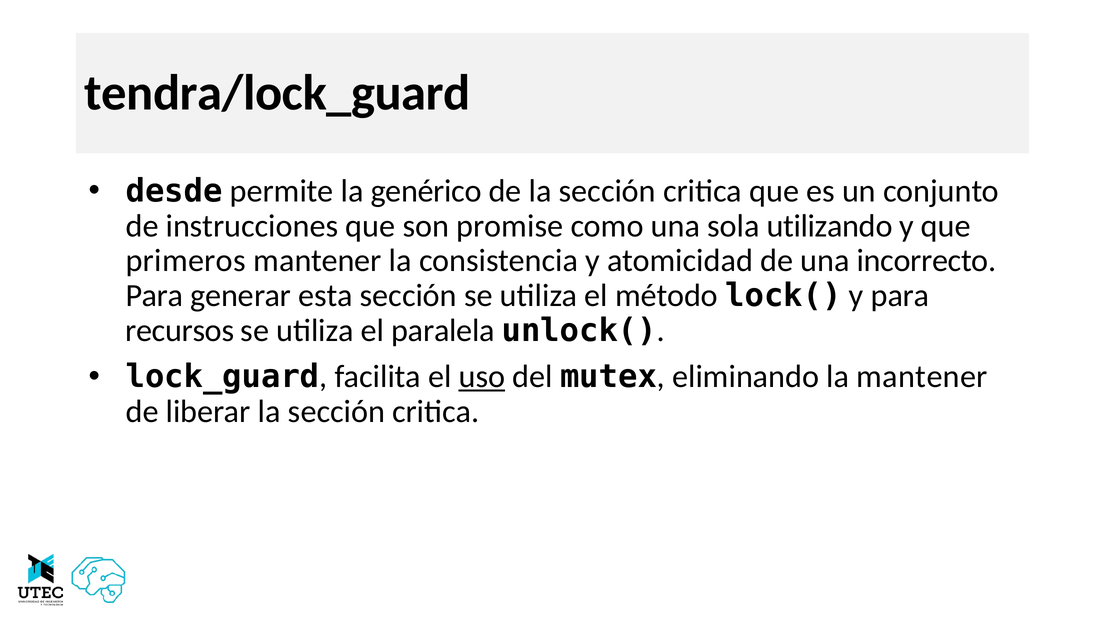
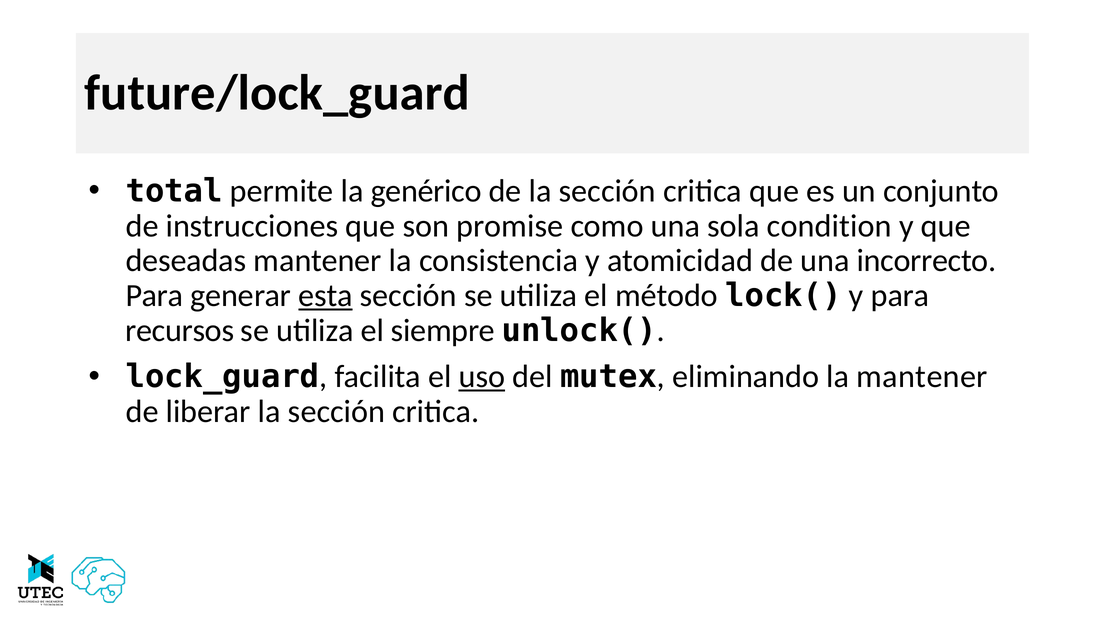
tendra/lock_guard: tendra/lock_guard -> future/lock_guard
desde: desde -> total
utilizando: utilizando -> condition
primeros: primeros -> deseadas
esta underline: none -> present
paralela: paralela -> siempre
